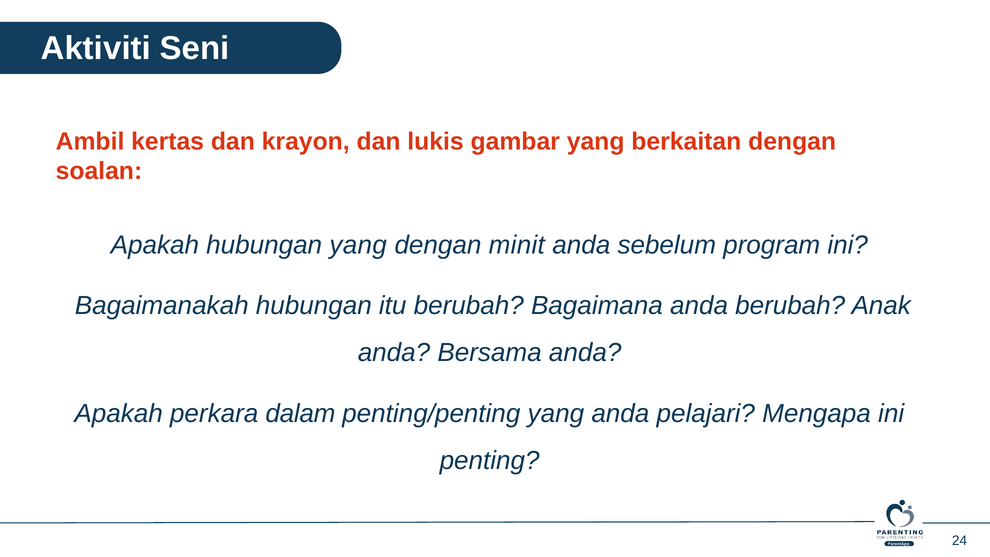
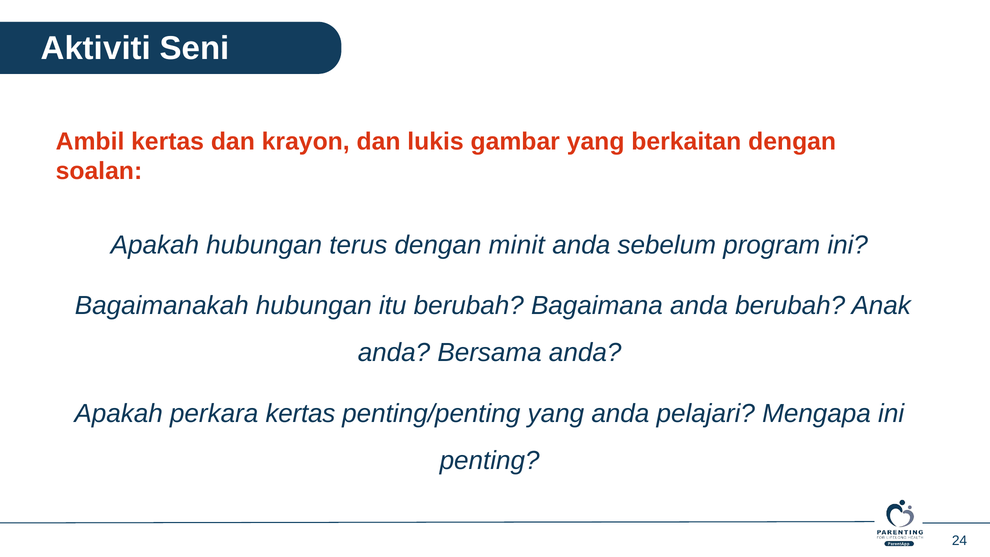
hubungan yang: yang -> terus
perkara dalam: dalam -> kertas
